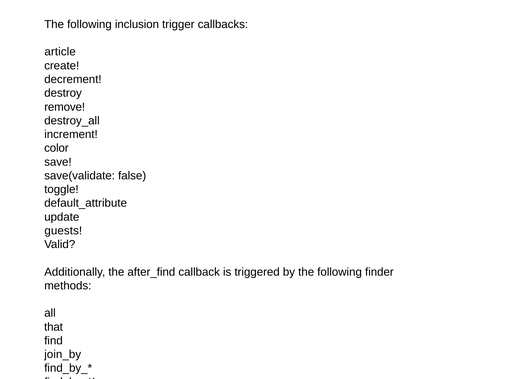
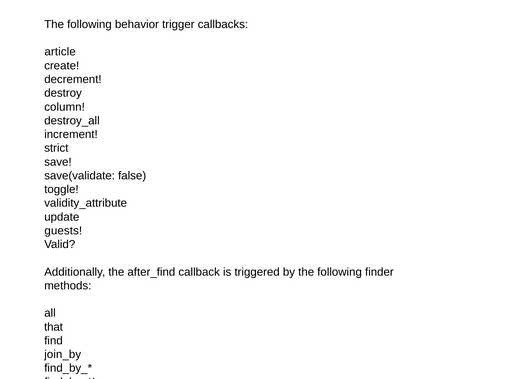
inclusion: inclusion -> behavior
remove: remove -> column
color: color -> strict
default_attribute: default_attribute -> validity_attribute
